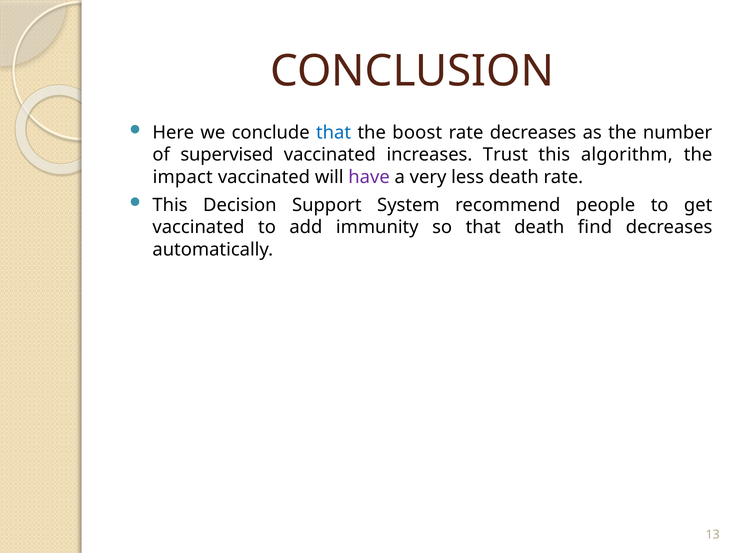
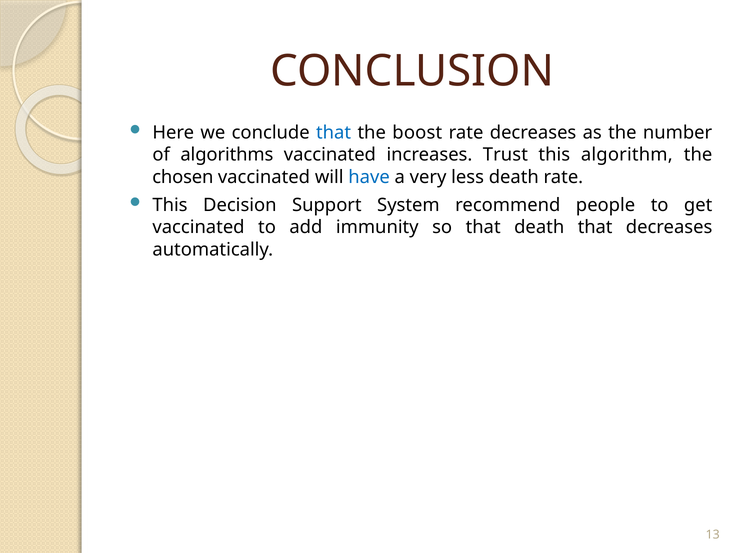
supervised: supervised -> algorithms
impact: impact -> chosen
have colour: purple -> blue
death find: find -> that
